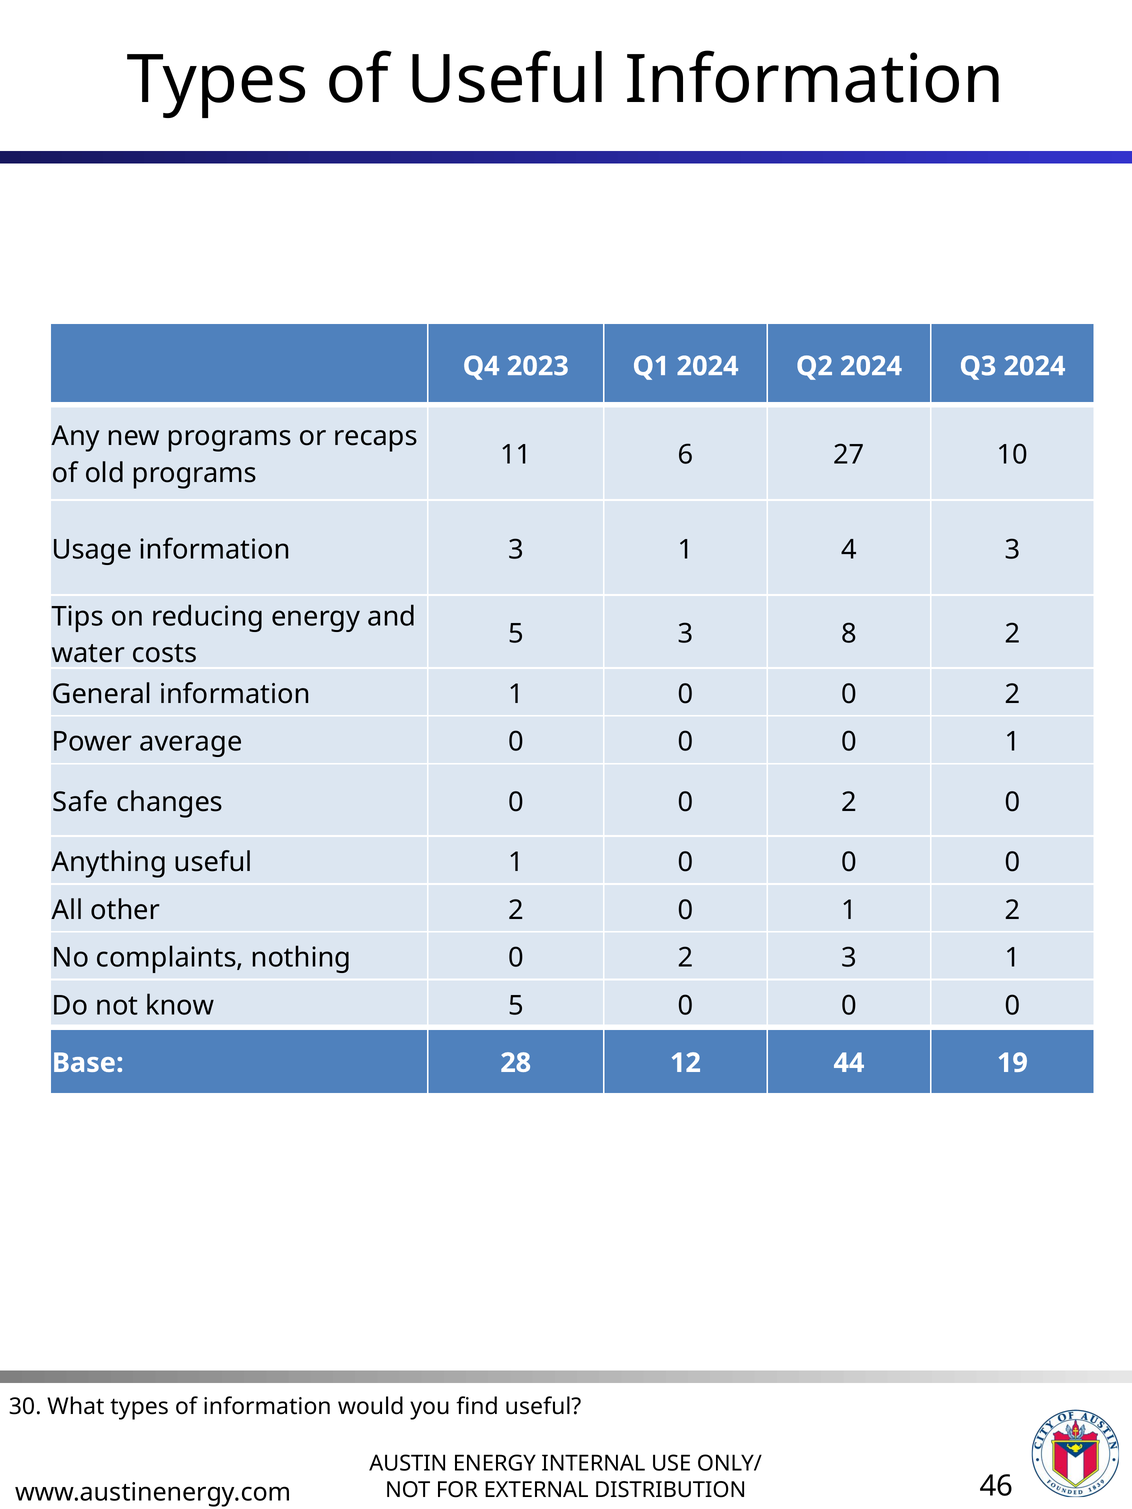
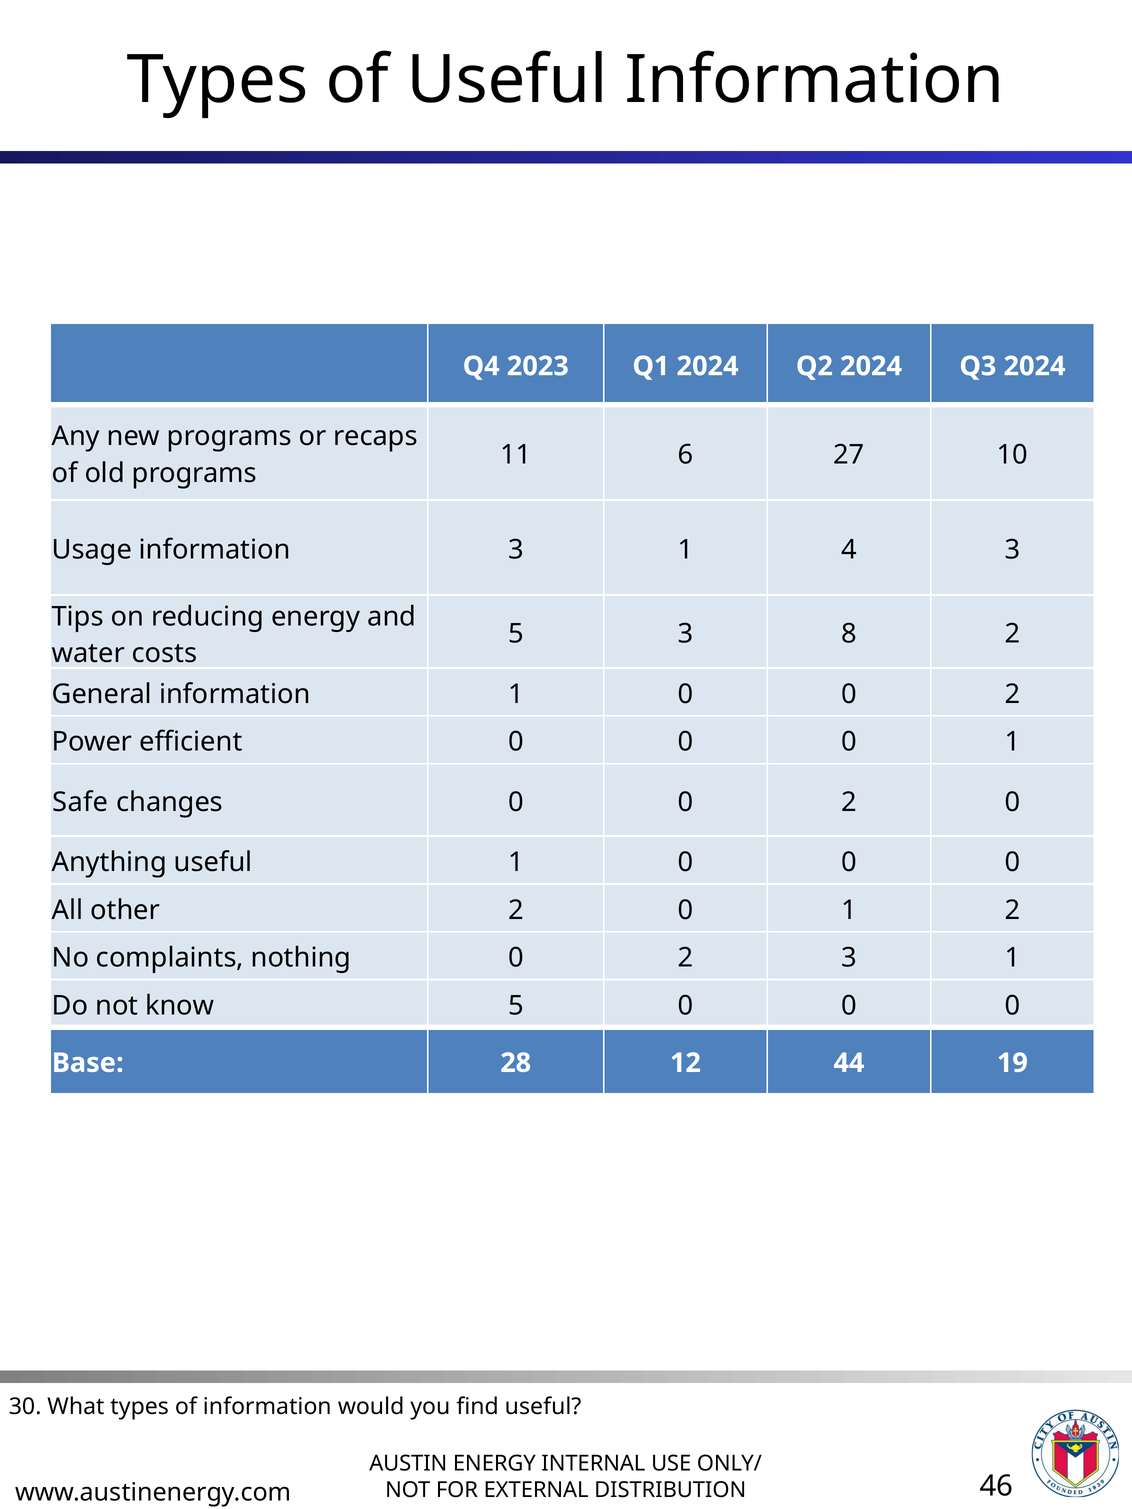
average: average -> efficient
